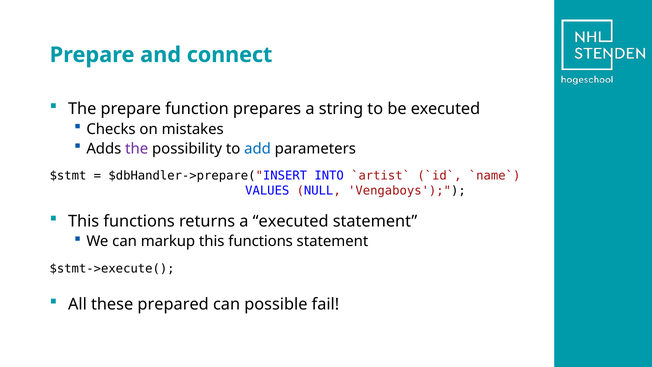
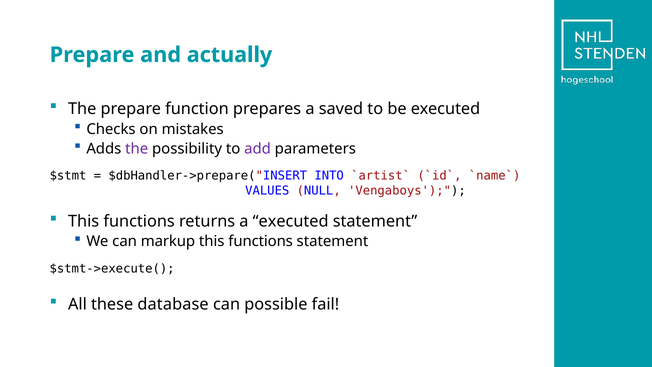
connect: connect -> actually
string: string -> saved
add colour: blue -> purple
prepared: prepared -> database
